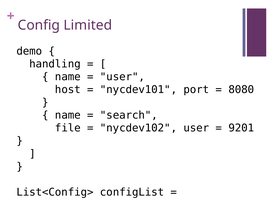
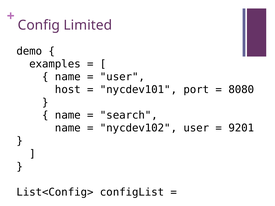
handling: handling -> examples
file at (68, 128): file -> name
